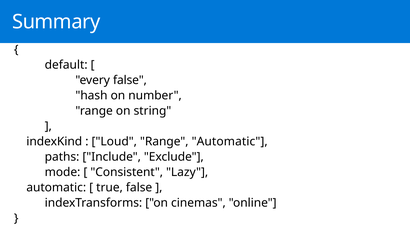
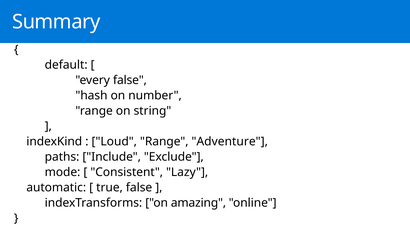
Range Automatic: Automatic -> Adventure
cinemas: cinemas -> amazing
